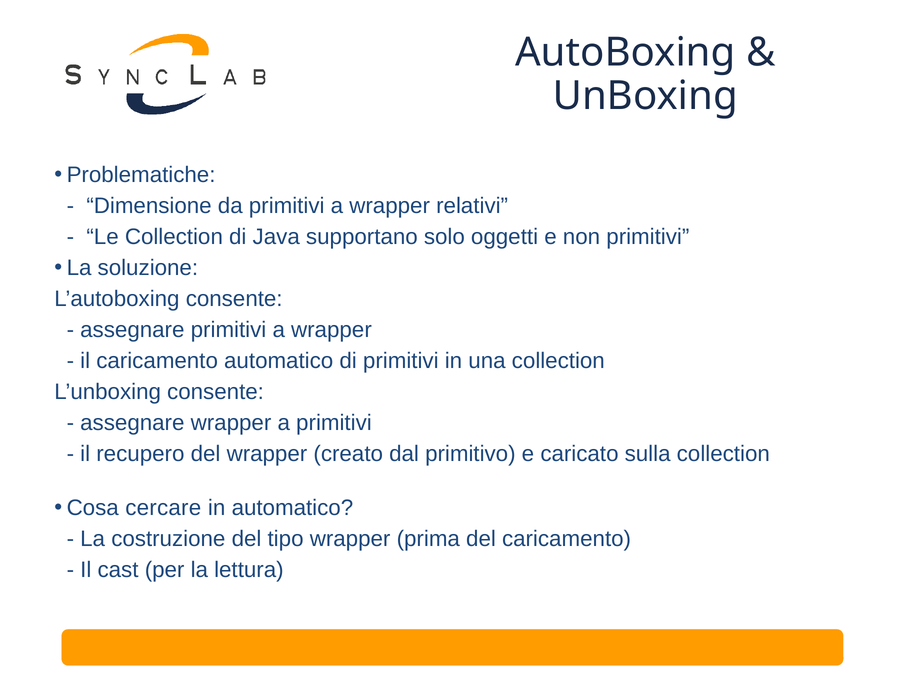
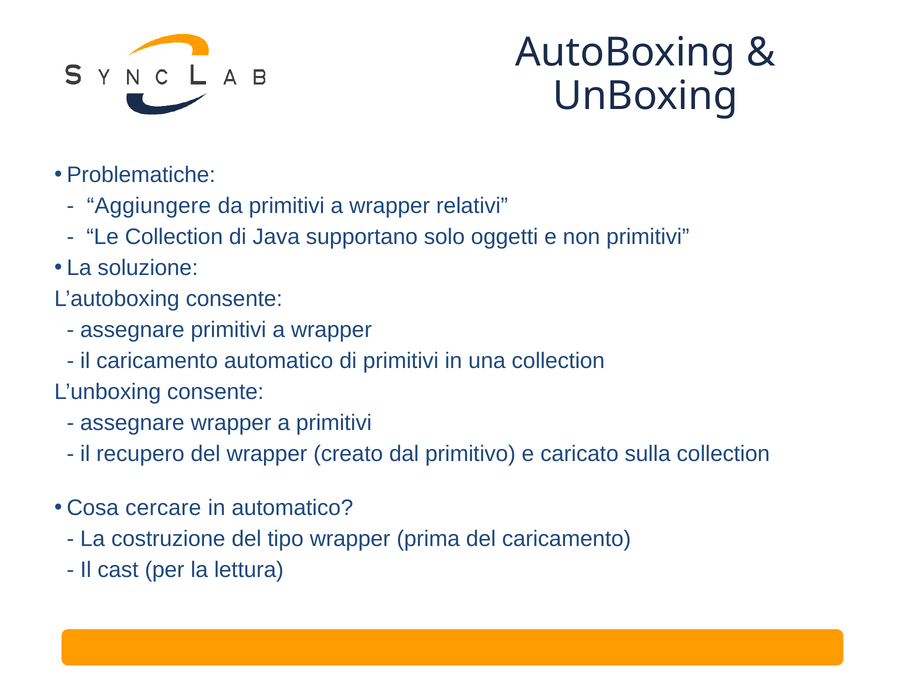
Dimensione: Dimensione -> Aggiungere
